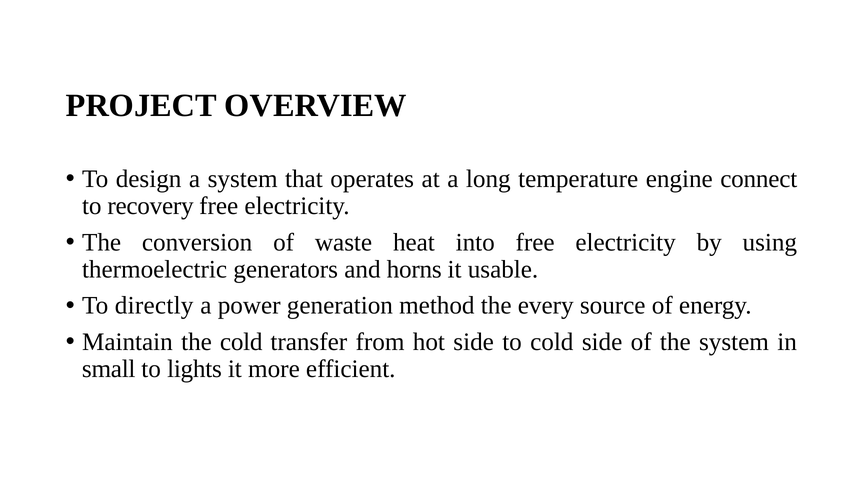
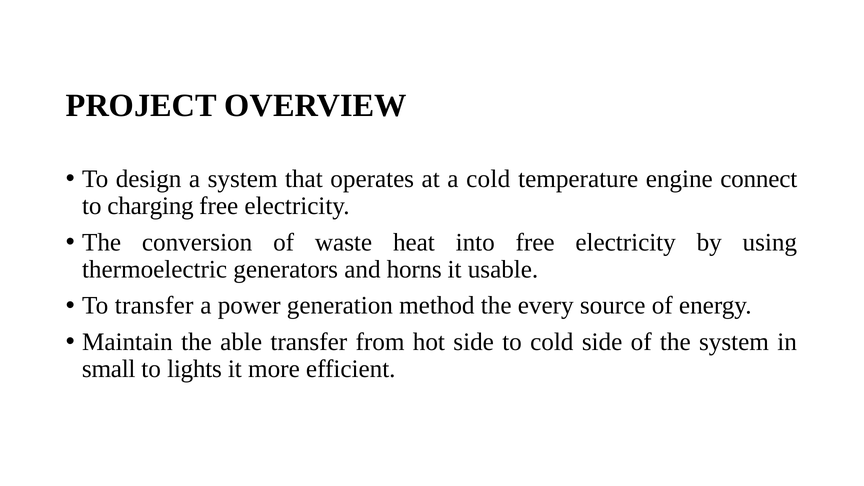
a long: long -> cold
recovery: recovery -> charging
To directly: directly -> transfer
the cold: cold -> able
